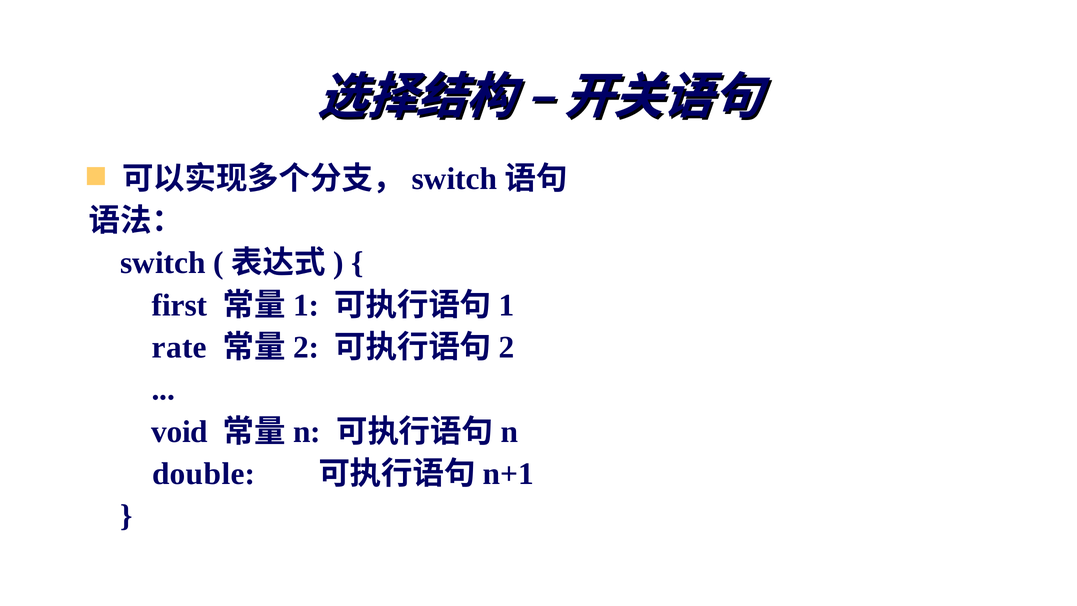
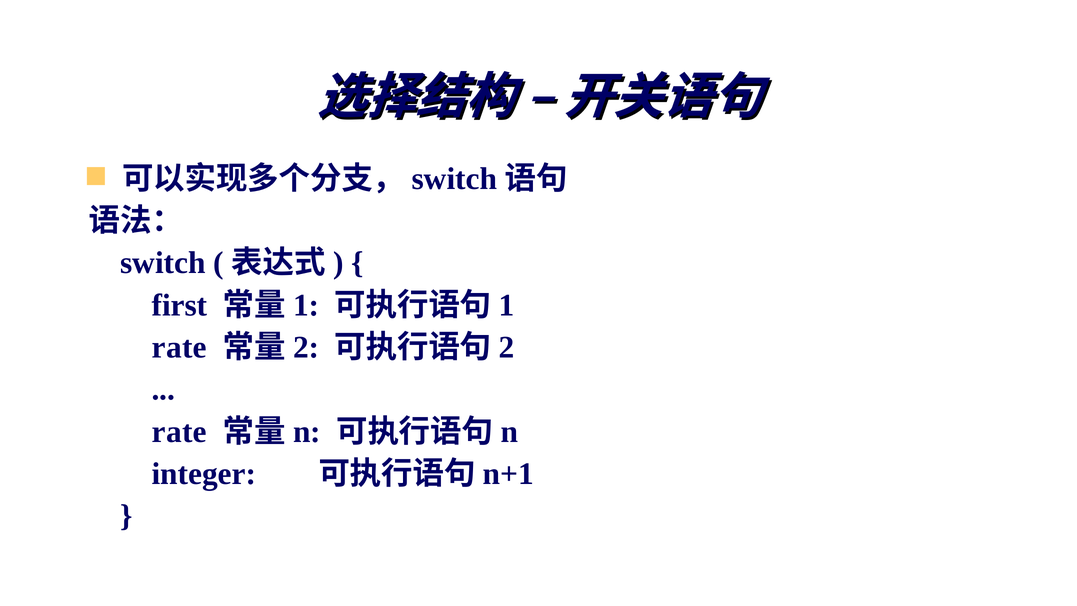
void at (180, 432): void -> rate
double: double -> integer
